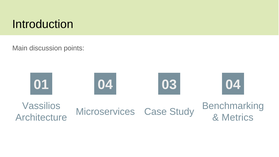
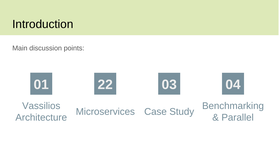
01 04: 04 -> 22
Metrics: Metrics -> Parallel
